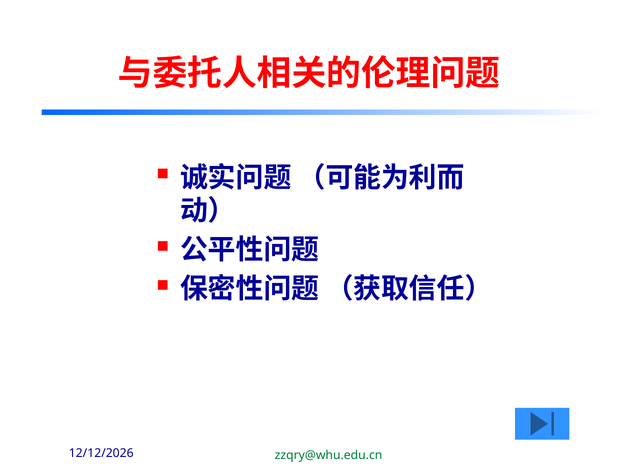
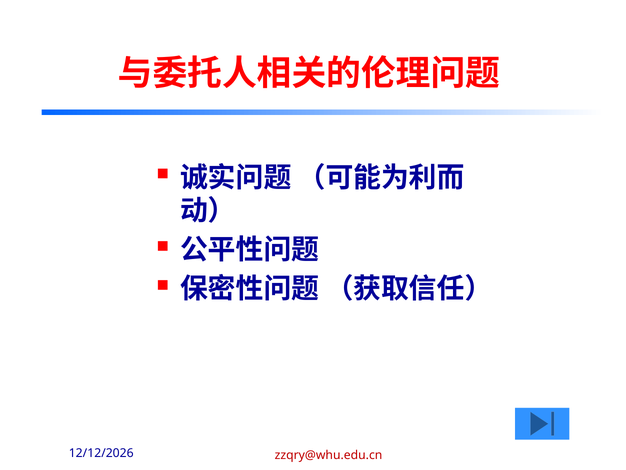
zzqry@whu.edu.cn colour: green -> red
